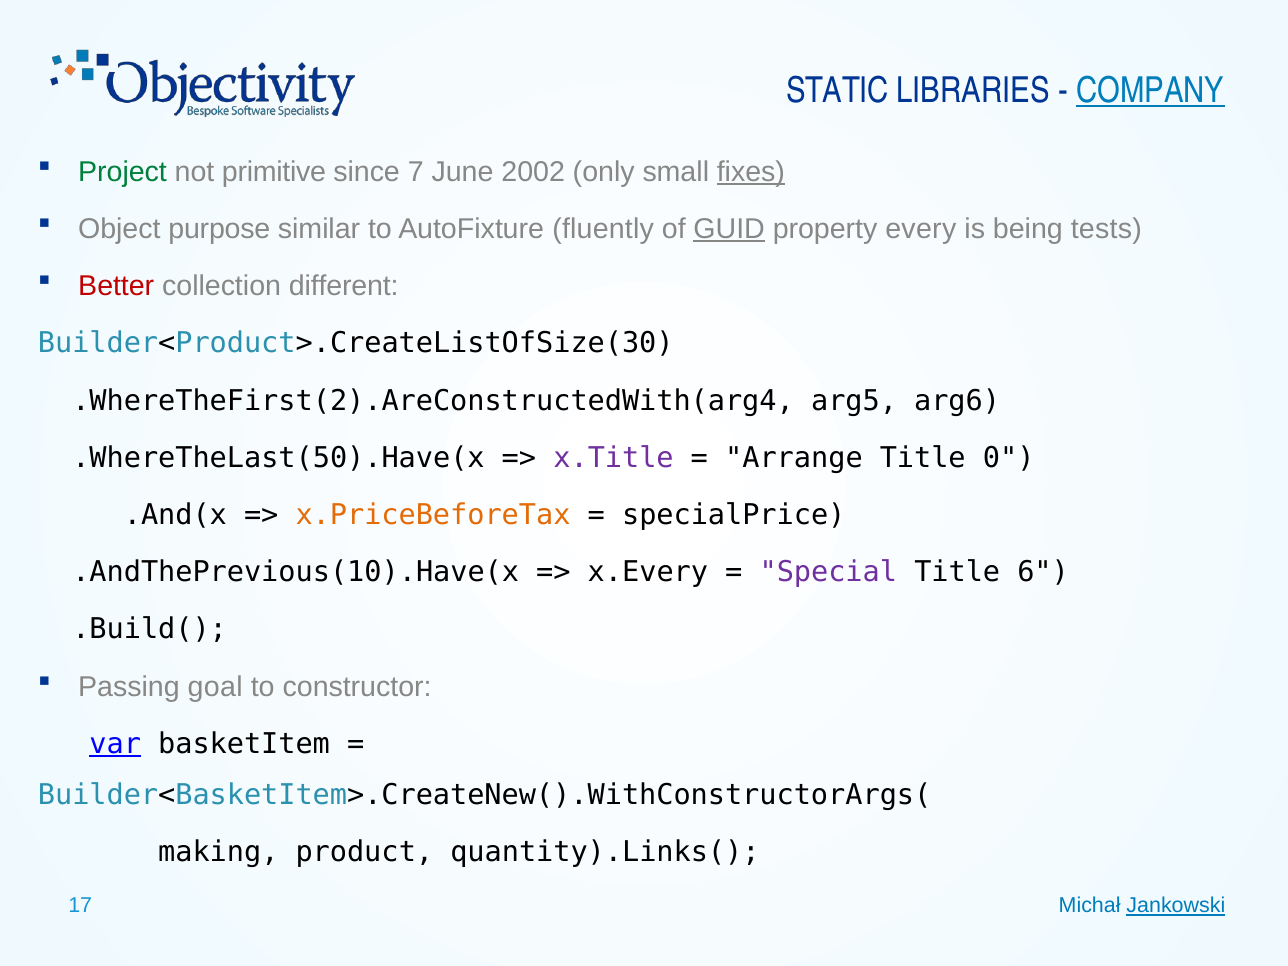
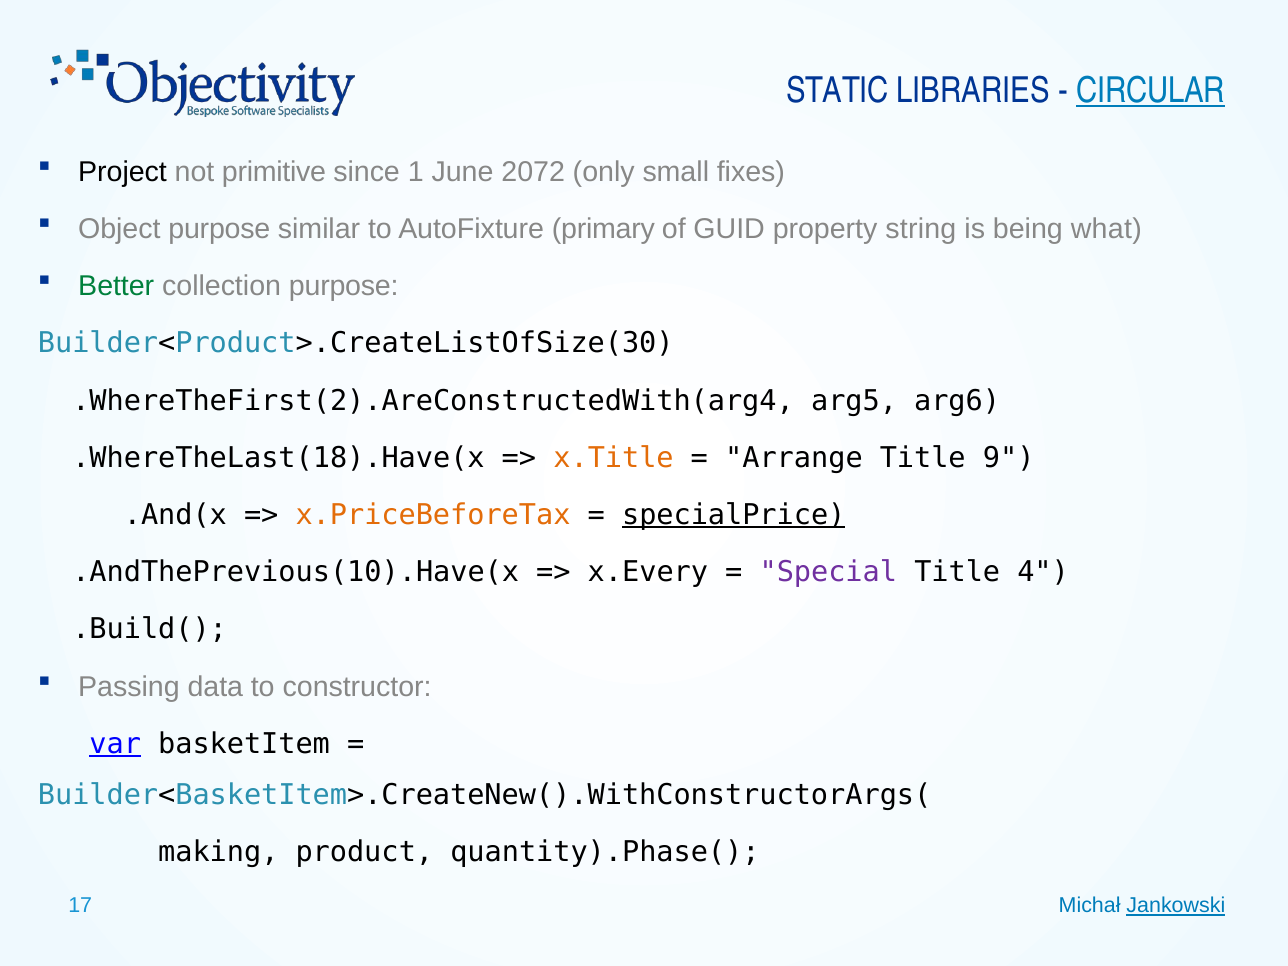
COMPANY: COMPANY -> CIRCULAR
Project colour: green -> black
7: 7 -> 1
2002: 2002 -> 2072
fixes underline: present -> none
fluently: fluently -> primary
GUID underline: present -> none
every: every -> string
tests: tests -> what
Better colour: red -> green
collection different: different -> purpose
.WhereTheLast(50).Have(x: .WhereTheLast(50).Have(x -> .WhereTheLast(18).Have(x
x.Title colour: purple -> orange
0: 0 -> 9
specialPrice underline: none -> present
6: 6 -> 4
goal: goal -> data
quantity).Links(: quantity).Links( -> quantity).Phase(
